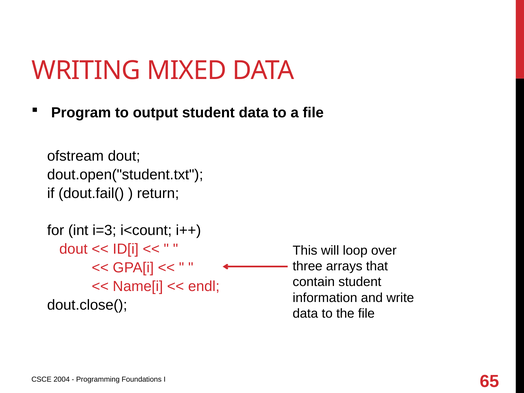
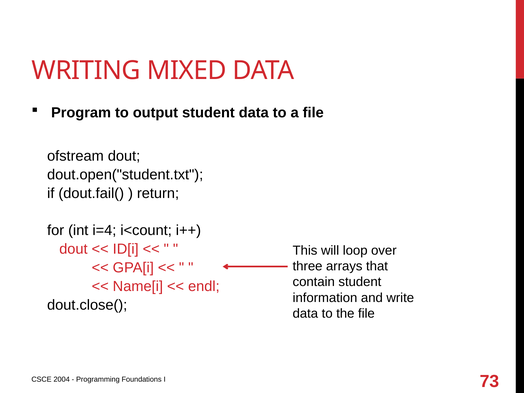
i=3: i=3 -> i=4
65: 65 -> 73
